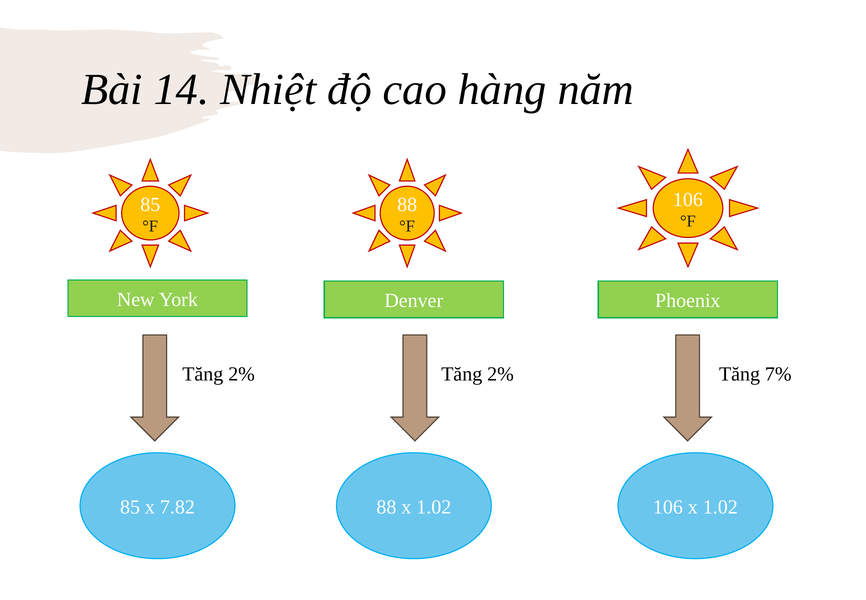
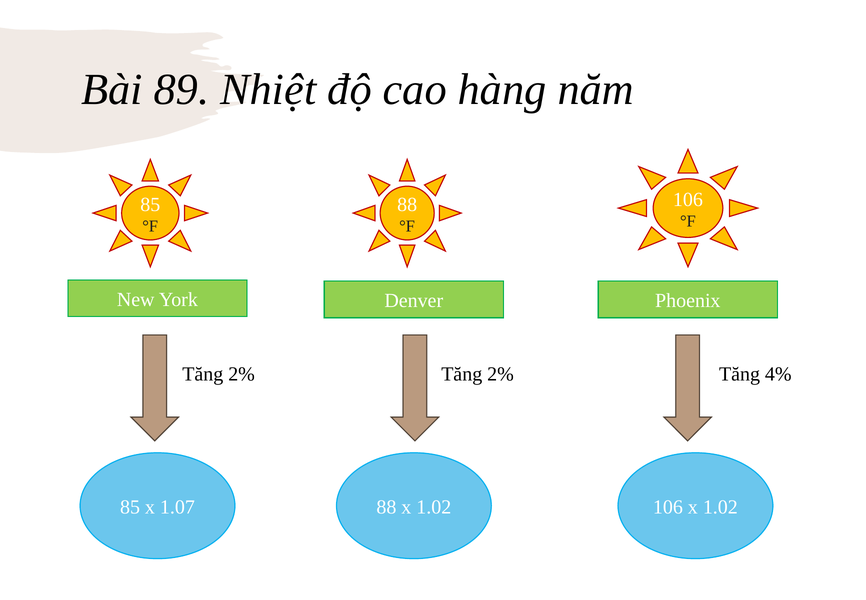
14: 14 -> 89
7%: 7% -> 4%
7.82: 7.82 -> 1.07
